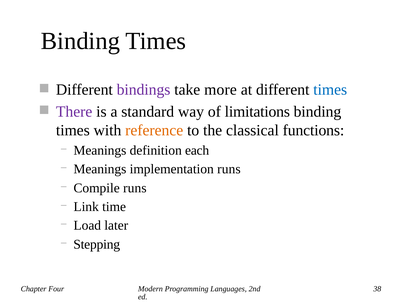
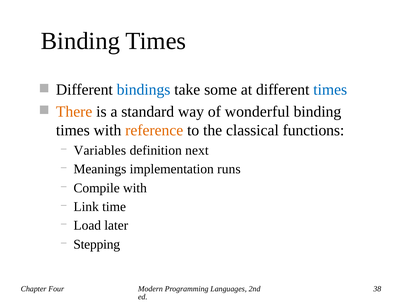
bindings colour: purple -> blue
more: more -> some
There colour: purple -> orange
limitations: limitations -> wonderful
Meanings at (100, 150): Meanings -> Variables
each: each -> next
Compile runs: runs -> with
